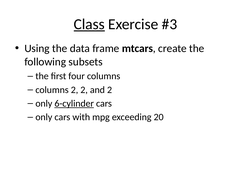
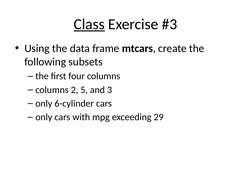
2 2: 2 -> 5
and 2: 2 -> 3
6-cylinder underline: present -> none
20: 20 -> 29
